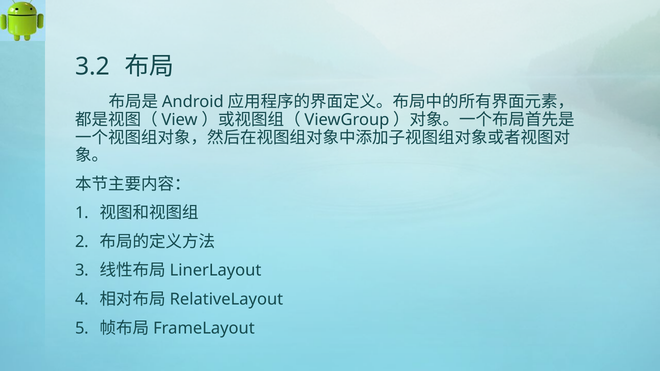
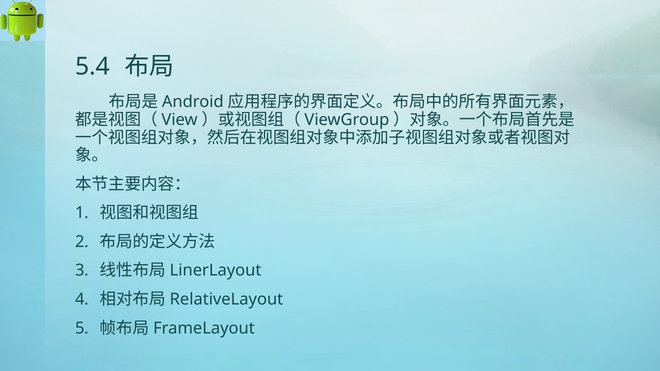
3.2: 3.2 -> 5.4
